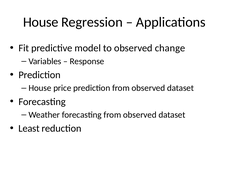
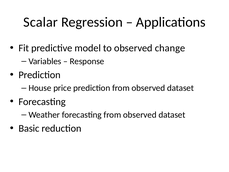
House at (41, 22): House -> Scalar
Least: Least -> Basic
